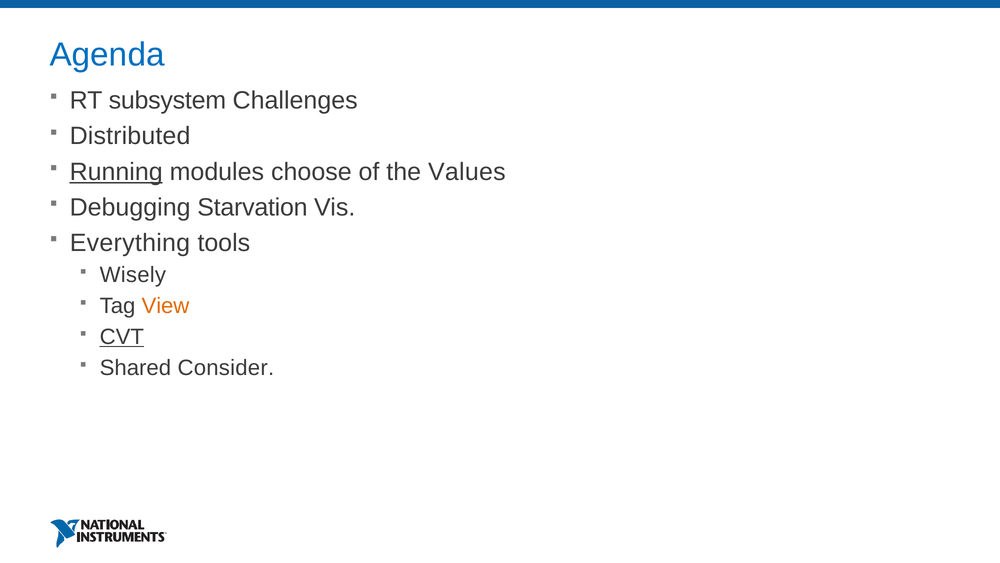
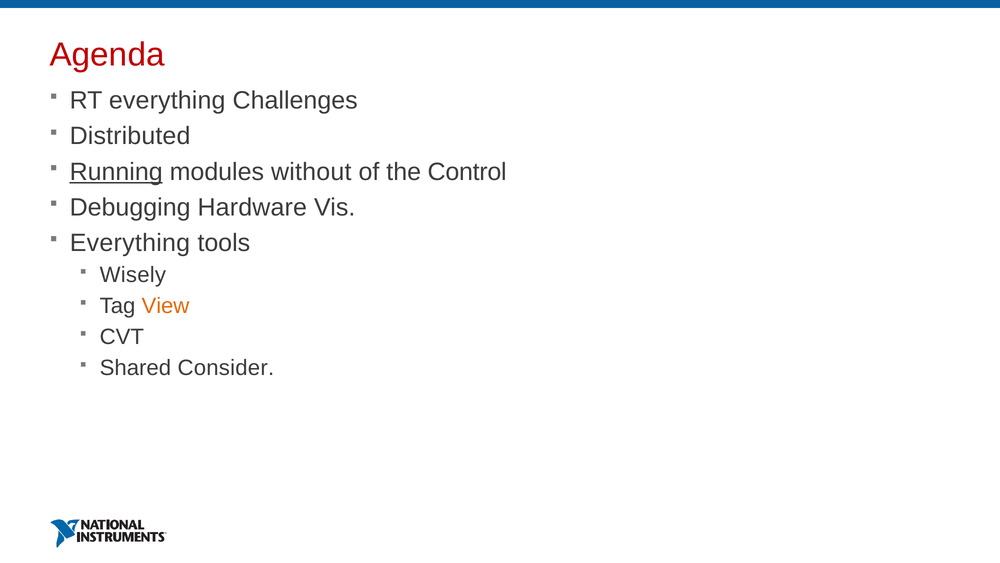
Agenda colour: blue -> red
RT subsystem: subsystem -> everything
choose: choose -> without
Values: Values -> Control
Starvation: Starvation -> Hardware
CVT underline: present -> none
